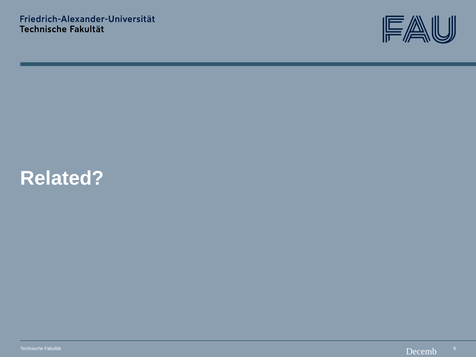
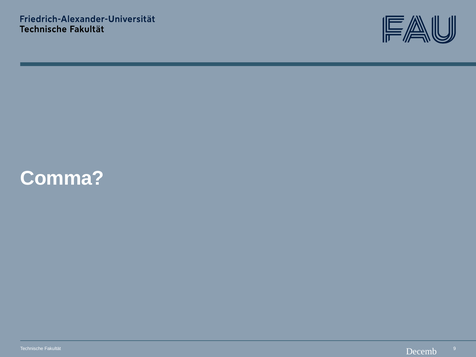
Related: Related -> Comma
